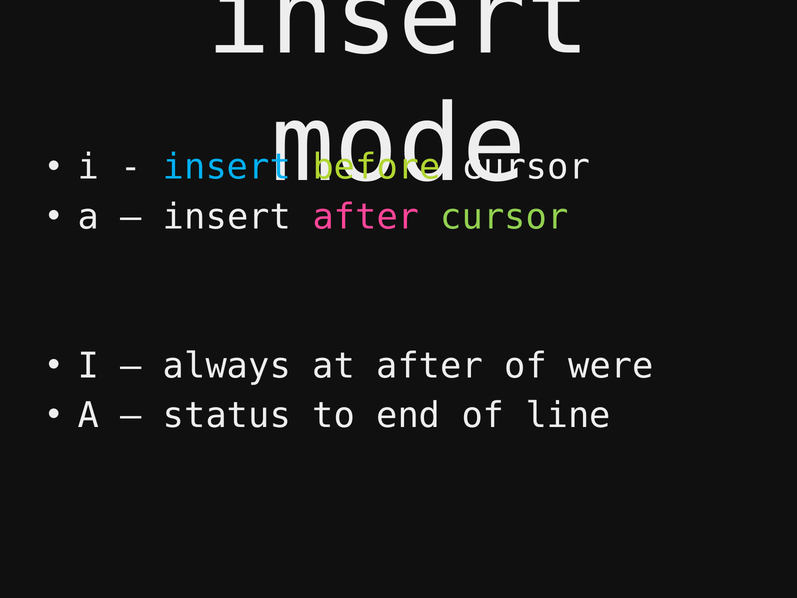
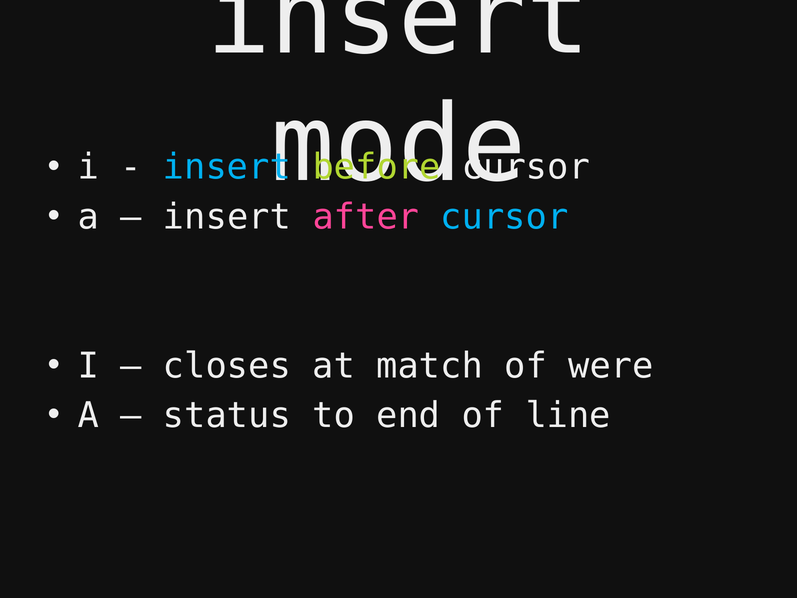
cursor at (504, 217) colour: light green -> light blue
always: always -> closes
at after: after -> match
